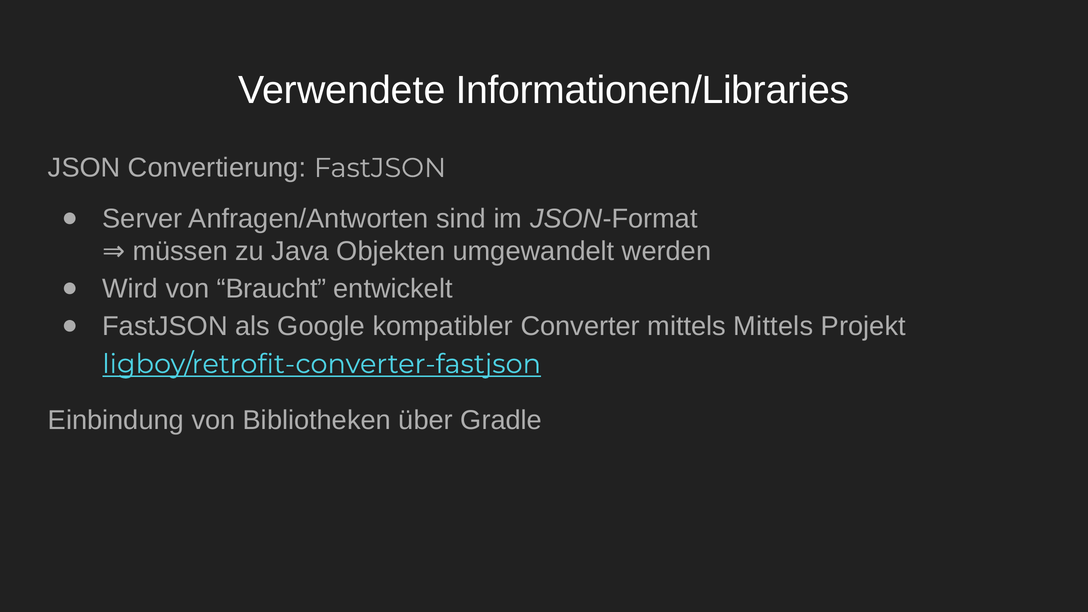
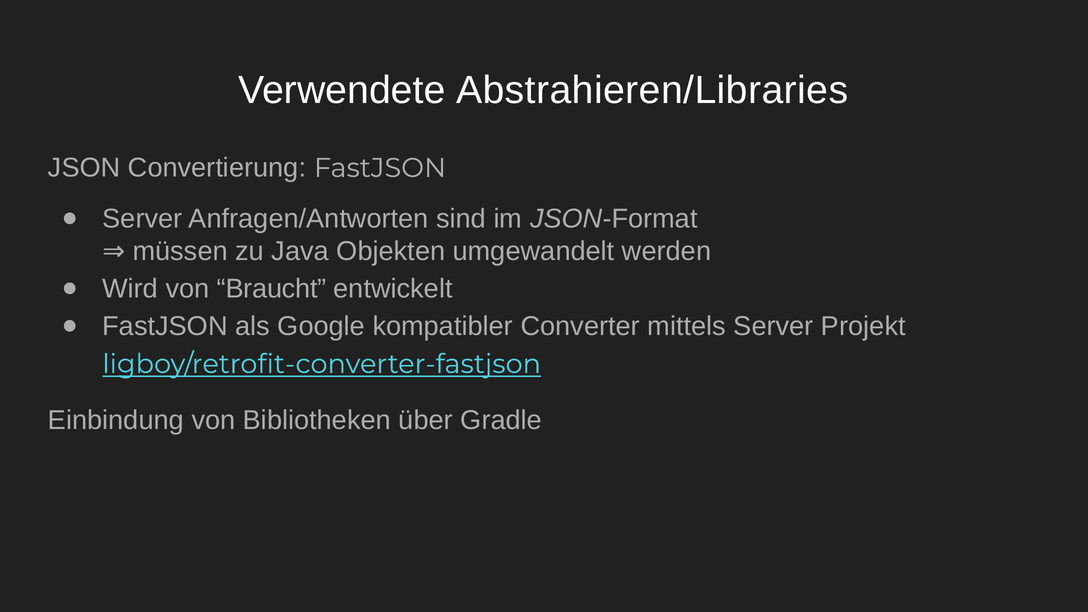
Informationen/Libraries: Informationen/Libraries -> Abstrahieren/Libraries
mittels Mittels: Mittels -> Server
